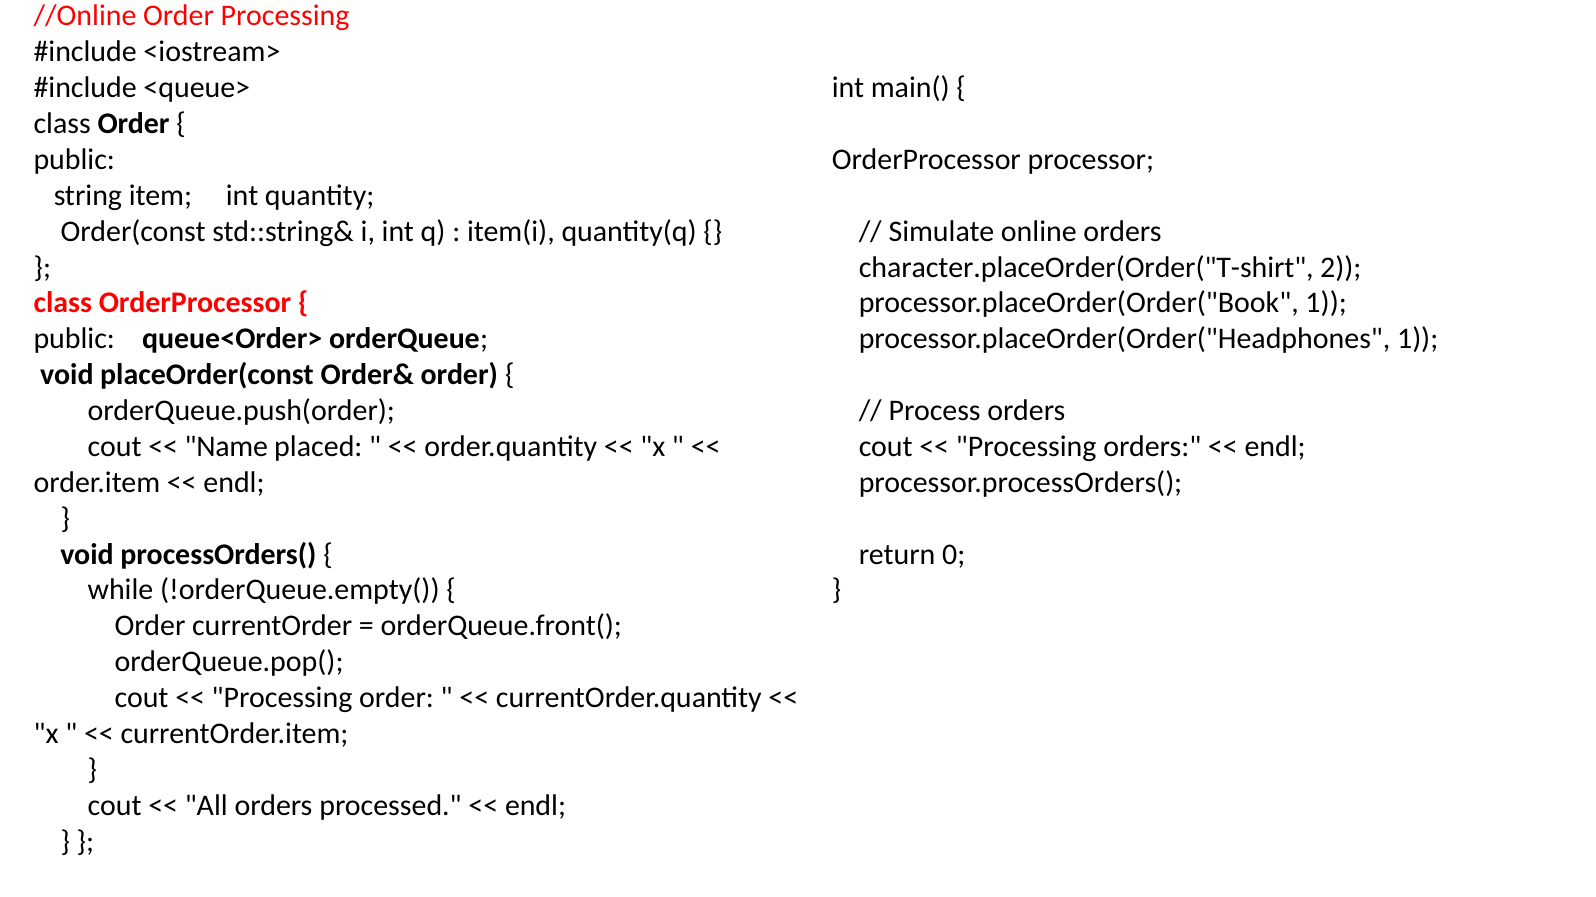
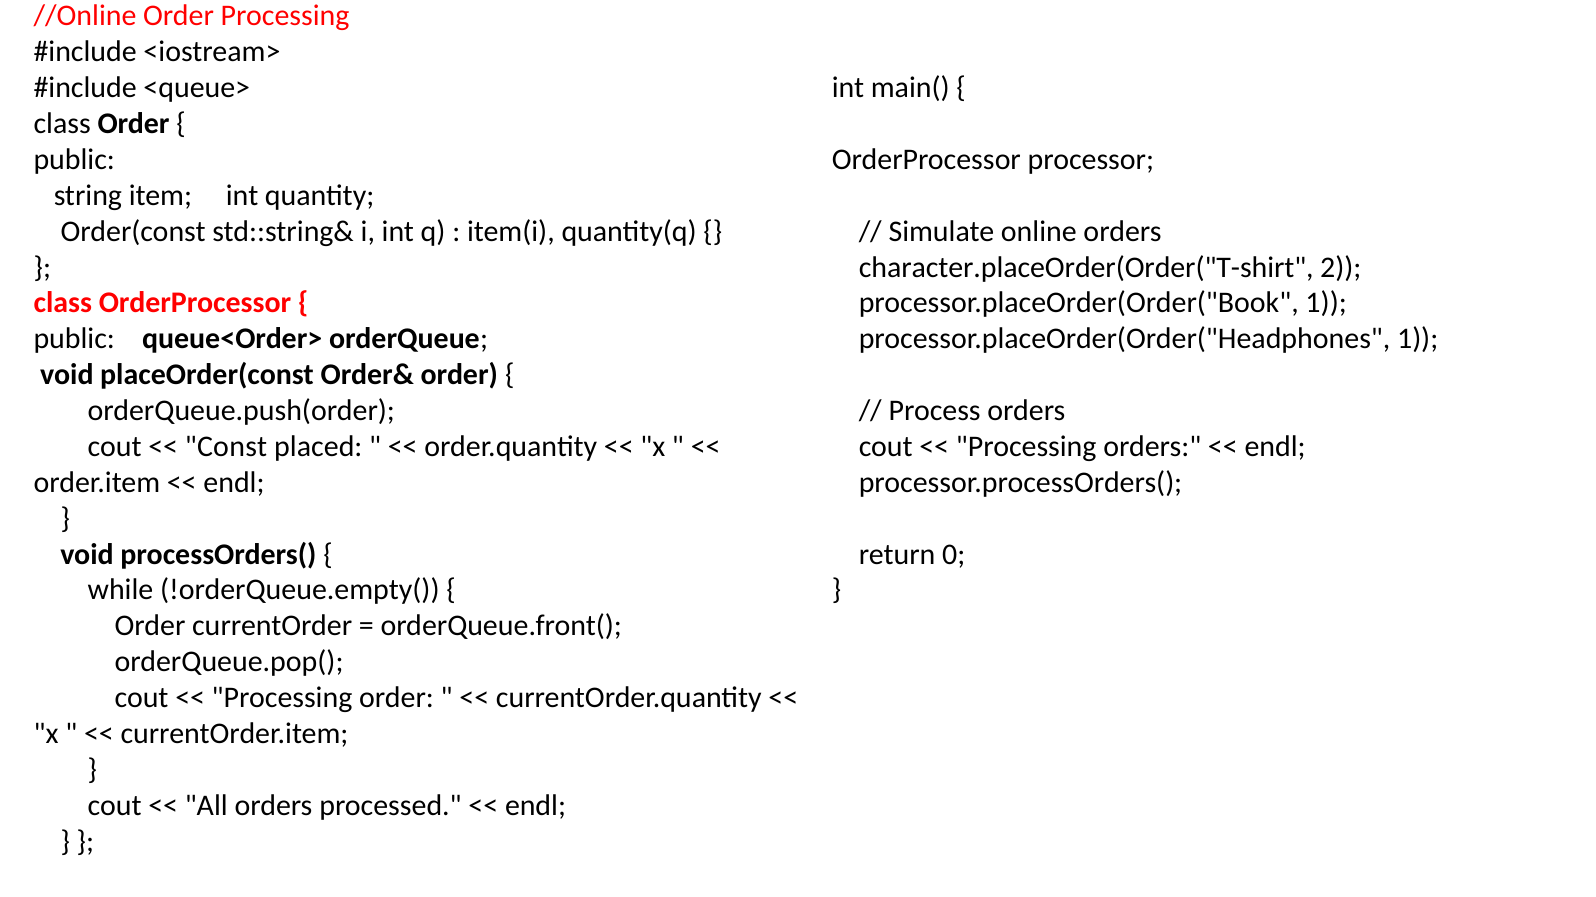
Name: Name -> Const
